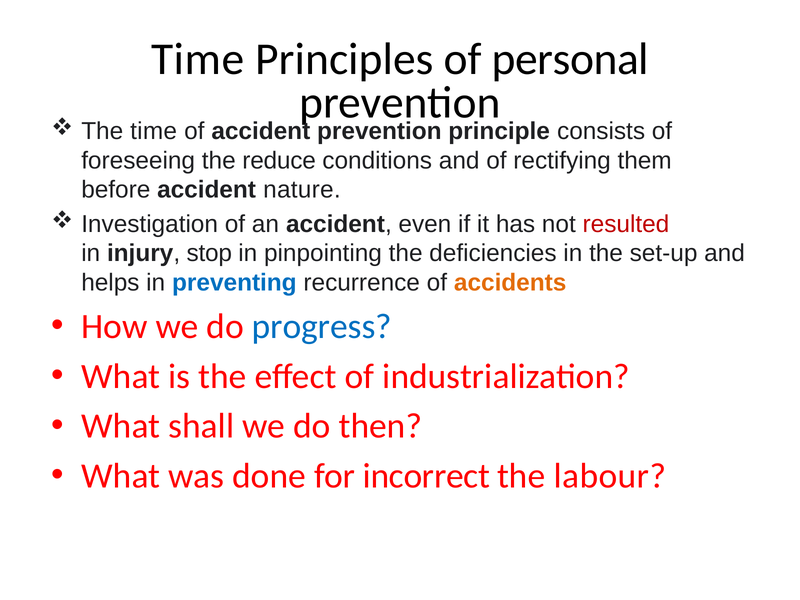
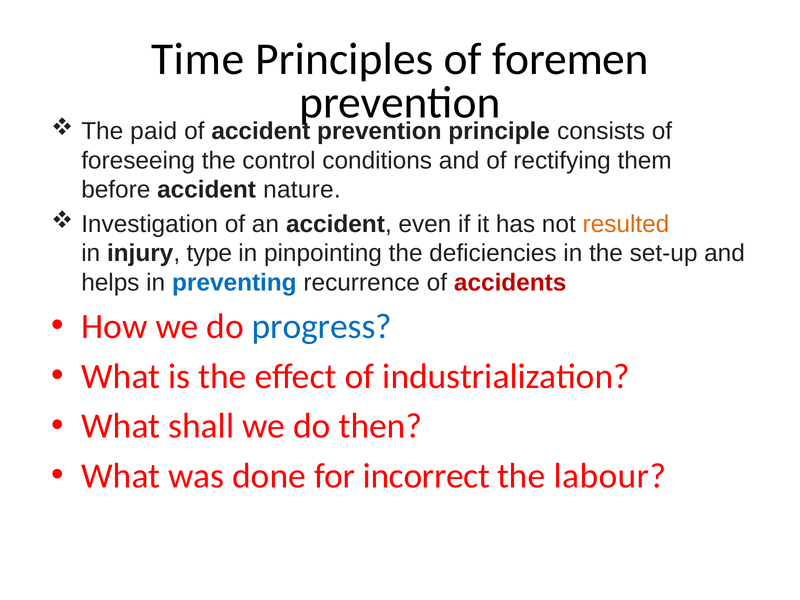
personal: personal -> foremen
The time: time -> paid
reduce: reduce -> control
resulted colour: red -> orange
stop: stop -> type
accidents colour: orange -> red
